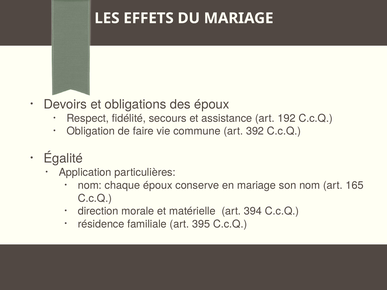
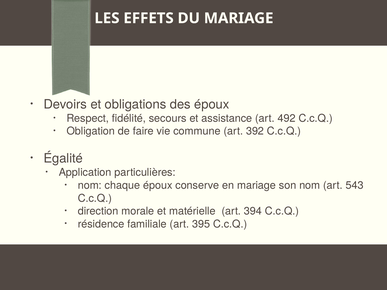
192: 192 -> 492
165: 165 -> 543
